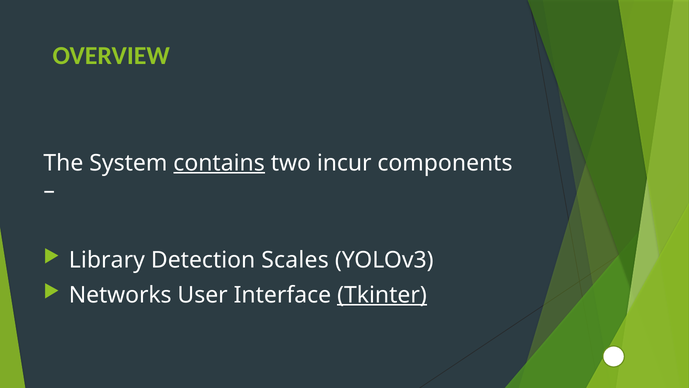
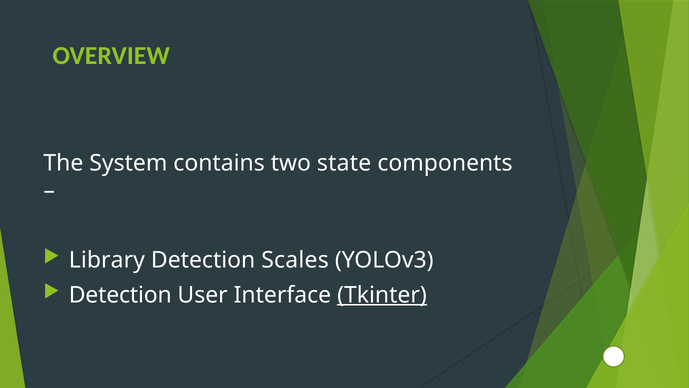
contains underline: present -> none
incur: incur -> state
Networks at (120, 295): Networks -> Detection
